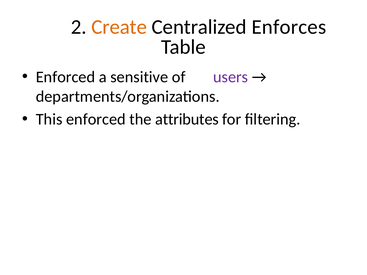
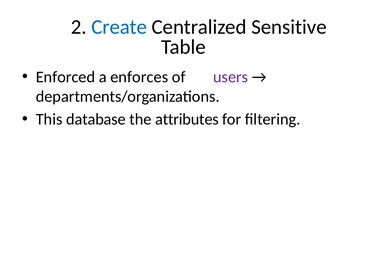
Create colour: orange -> blue
Enforces: Enforces -> Sensitive
sensitive: sensitive -> enforces
This enforced: enforced -> database
